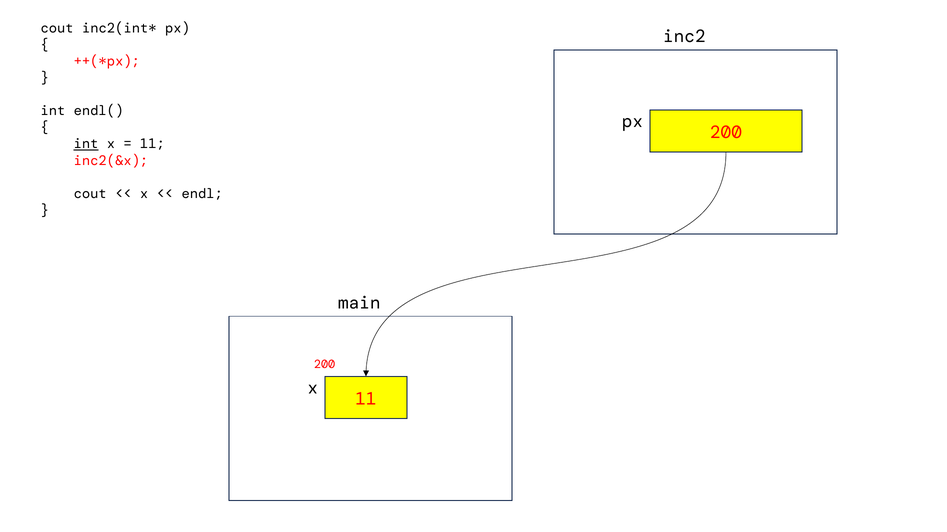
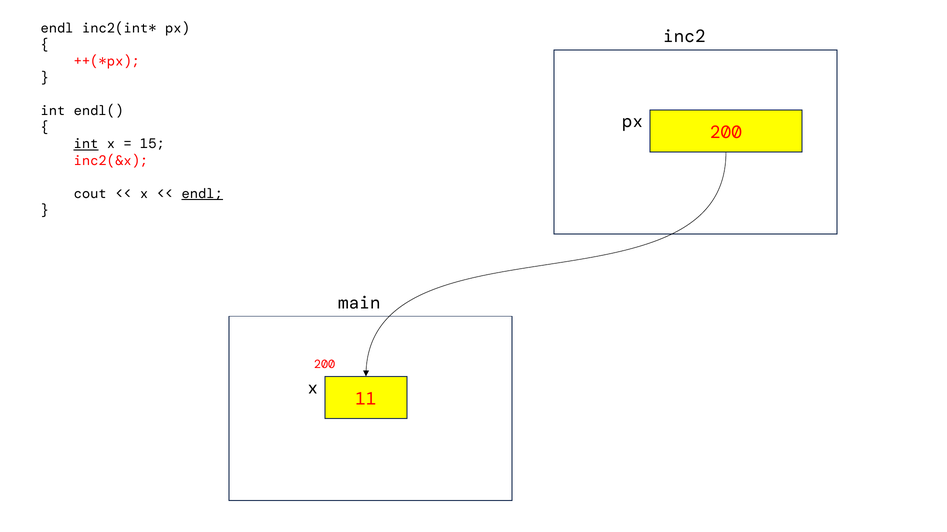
cout at (57, 28): cout -> endl
11 at (152, 144): 11 -> 15
endl at (202, 194) underline: none -> present
